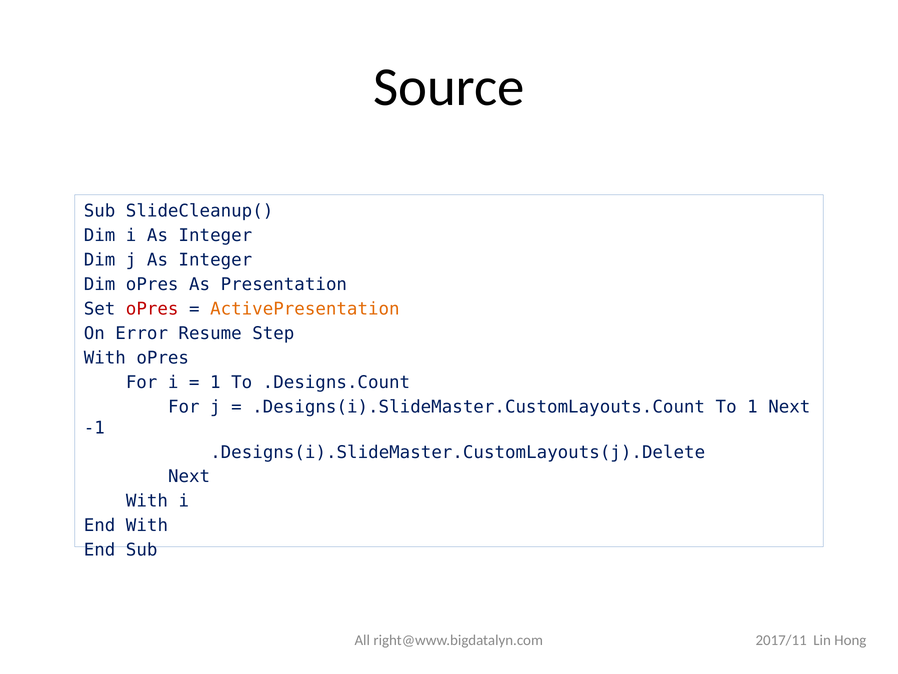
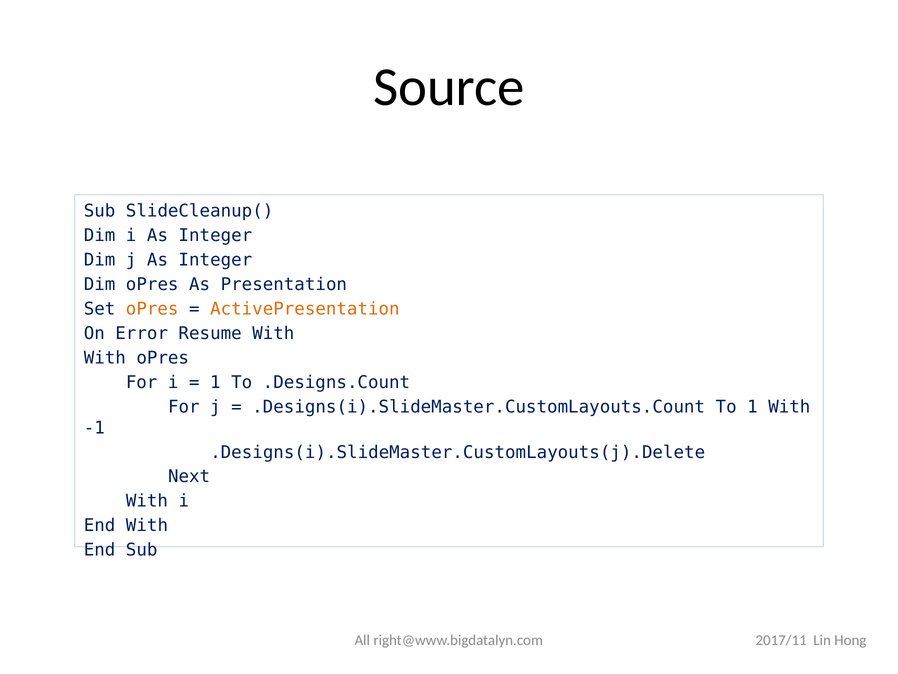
oPres at (152, 309) colour: red -> orange
Resume Step: Step -> With
1 Next: Next -> With
